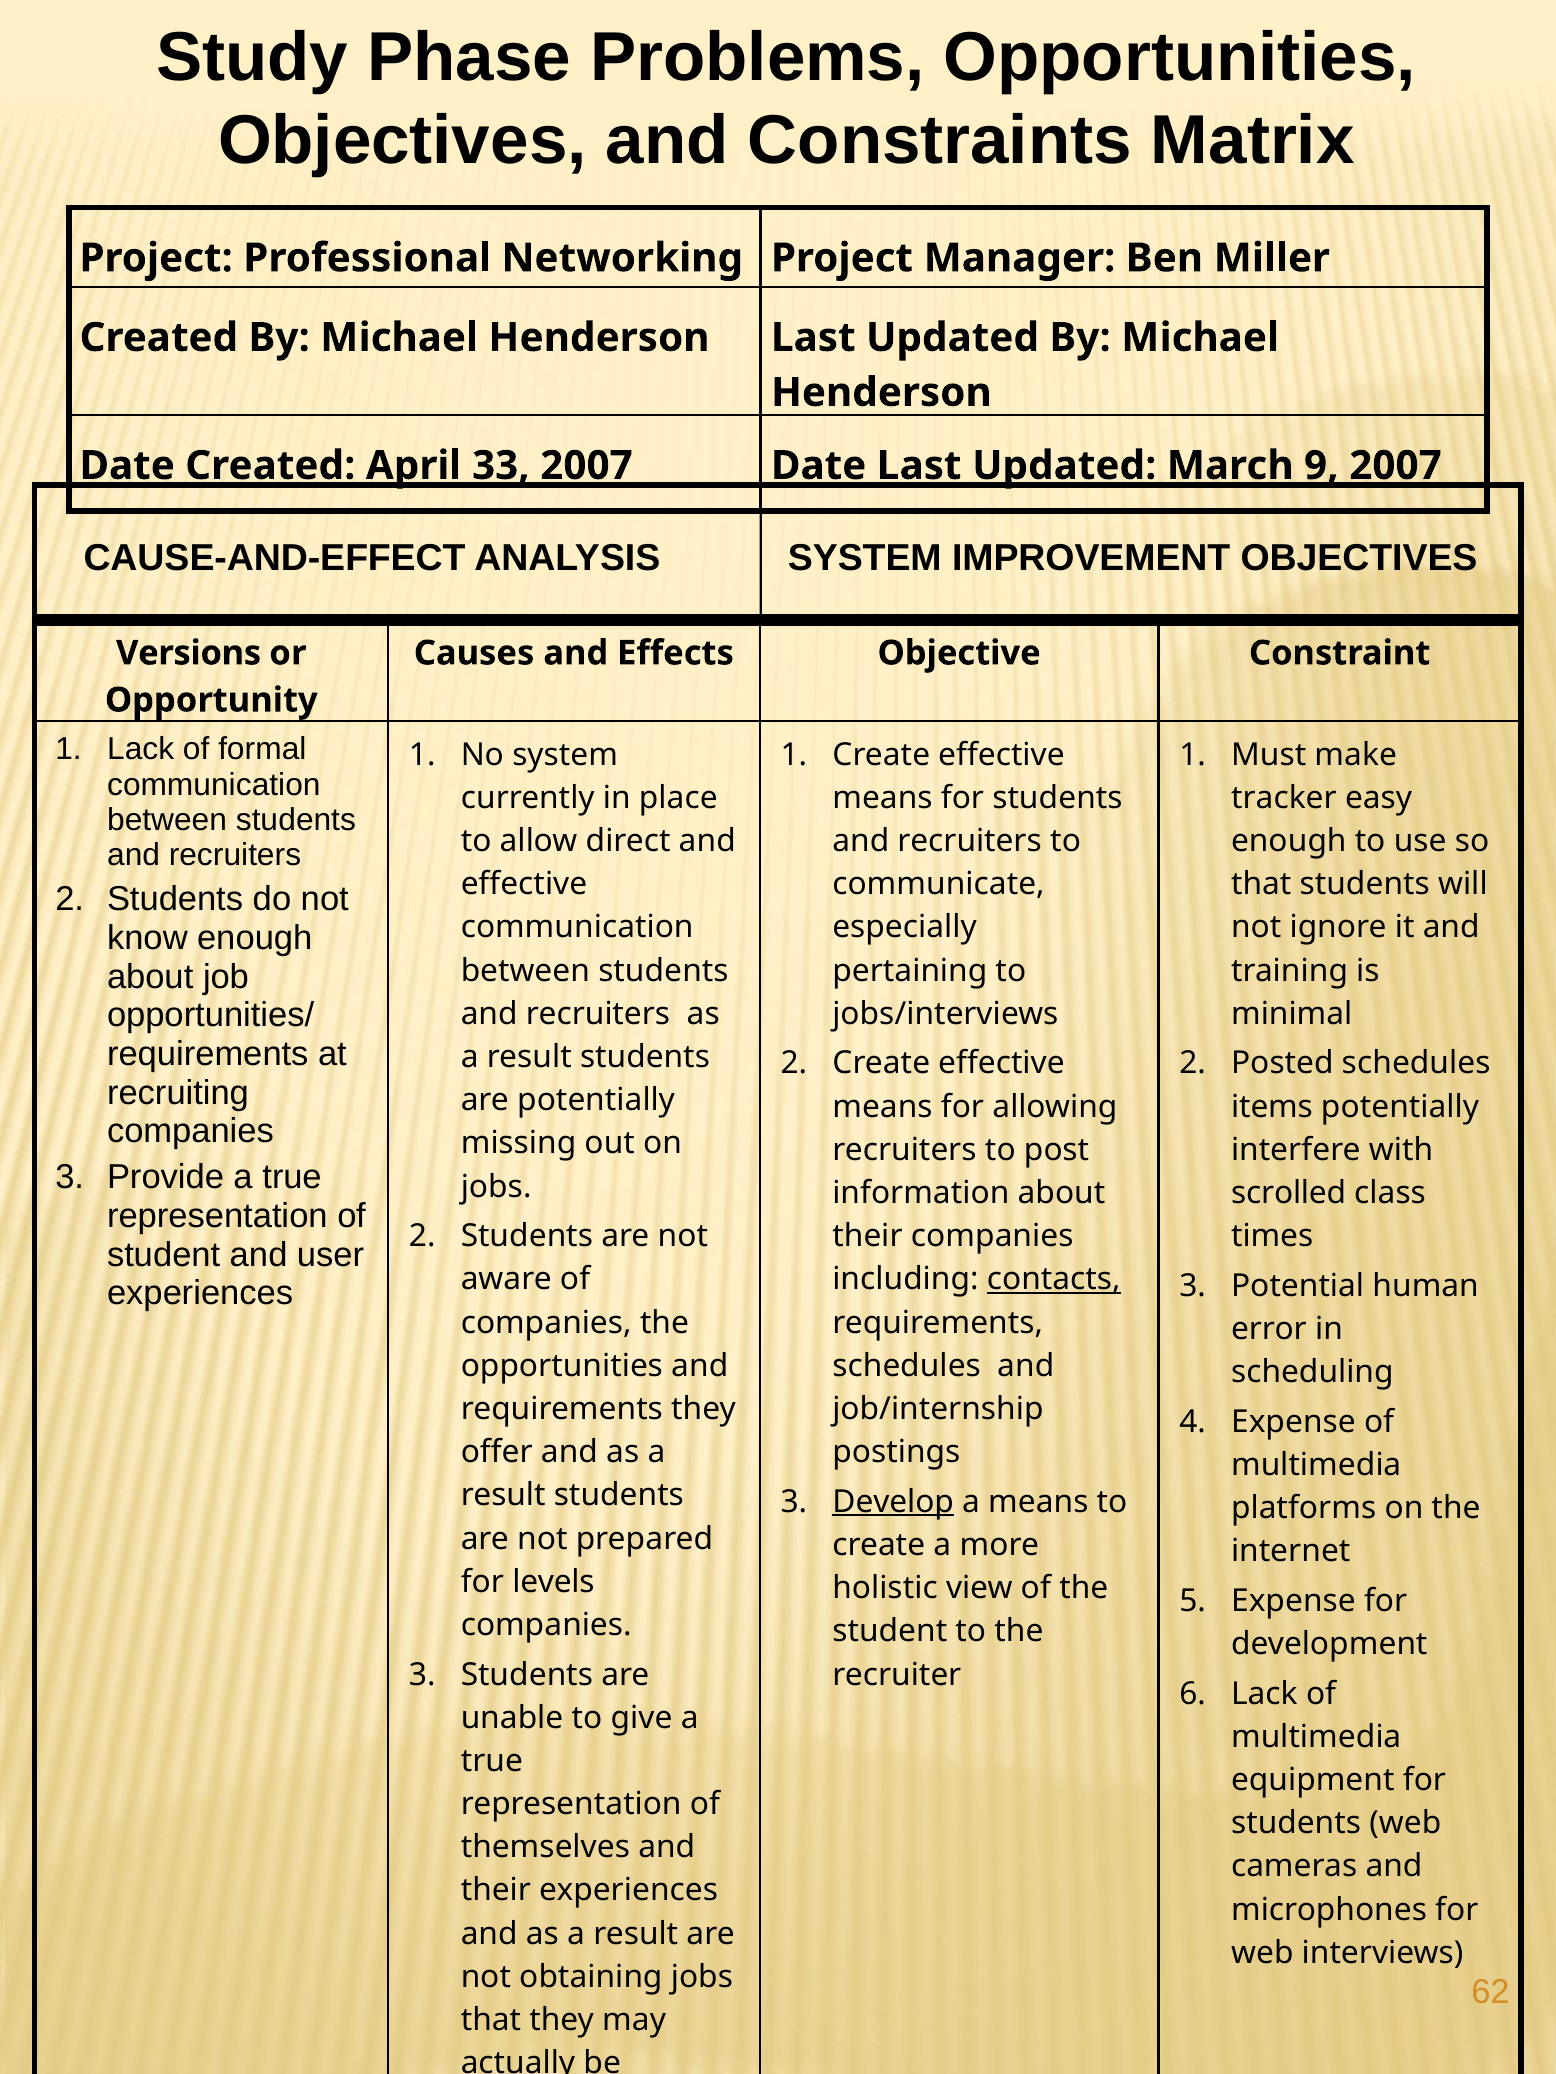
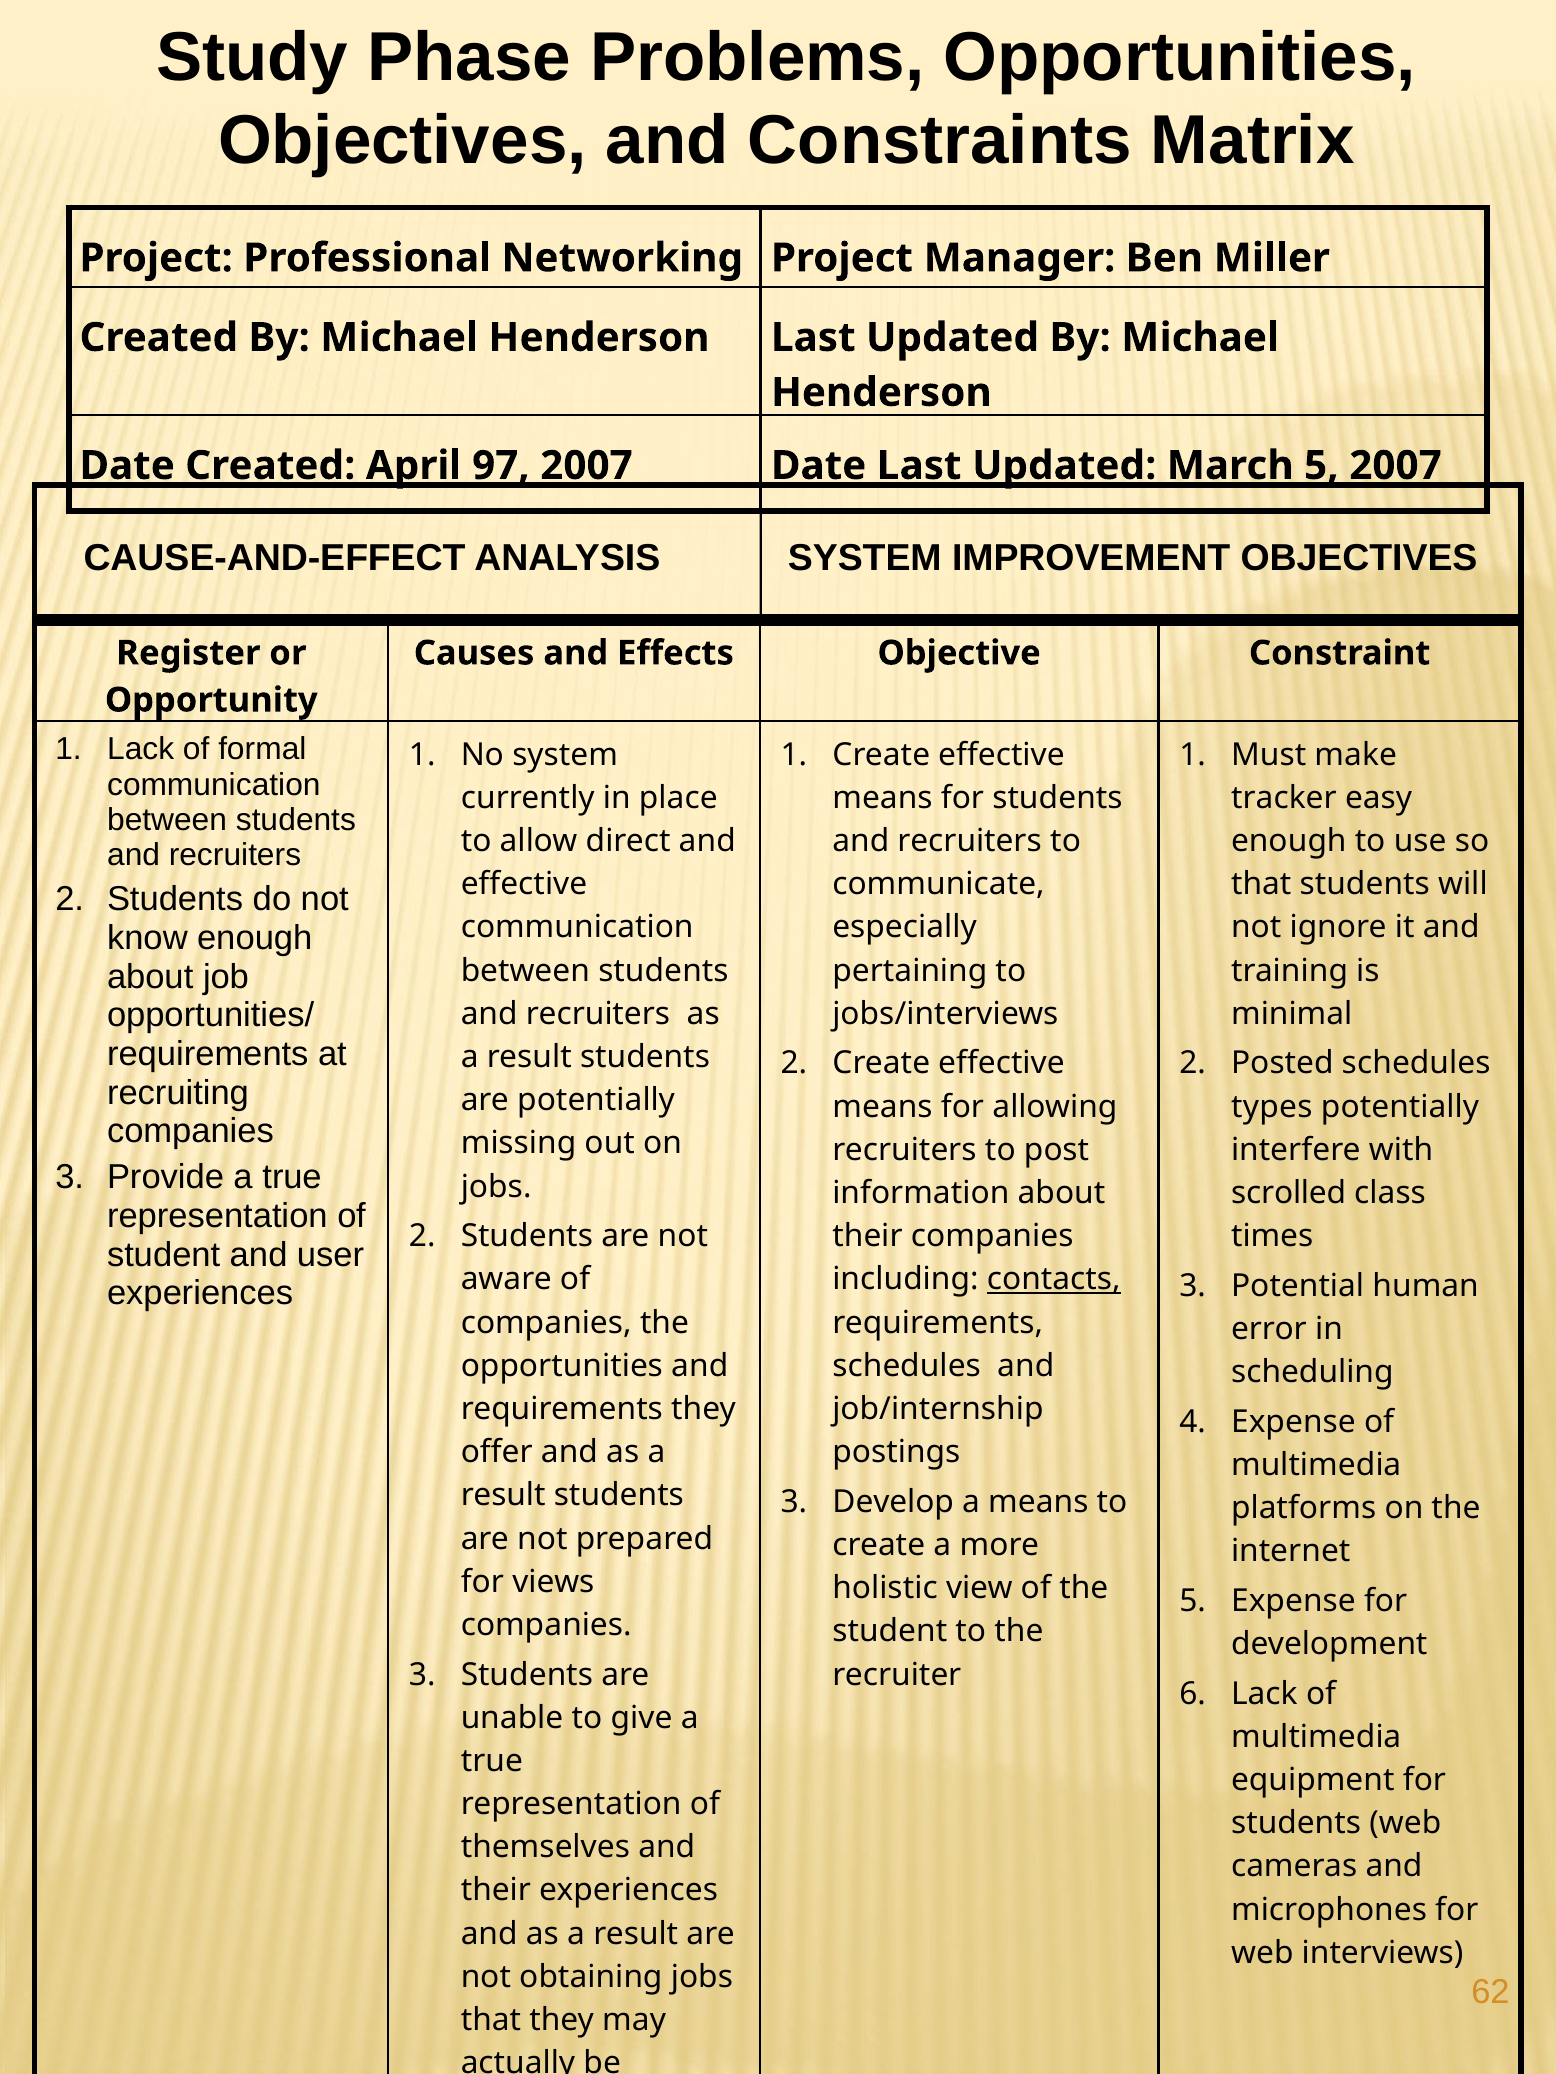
33: 33 -> 97
March 9: 9 -> 5
Versions: Versions -> Register
items: items -> types
Develop underline: present -> none
levels: levels -> views
